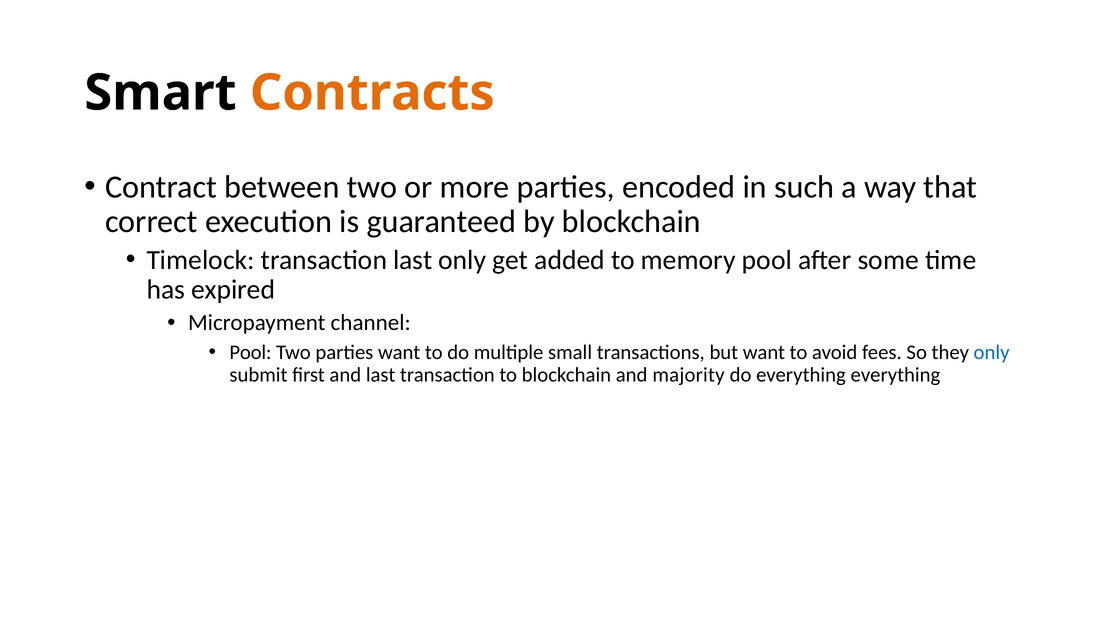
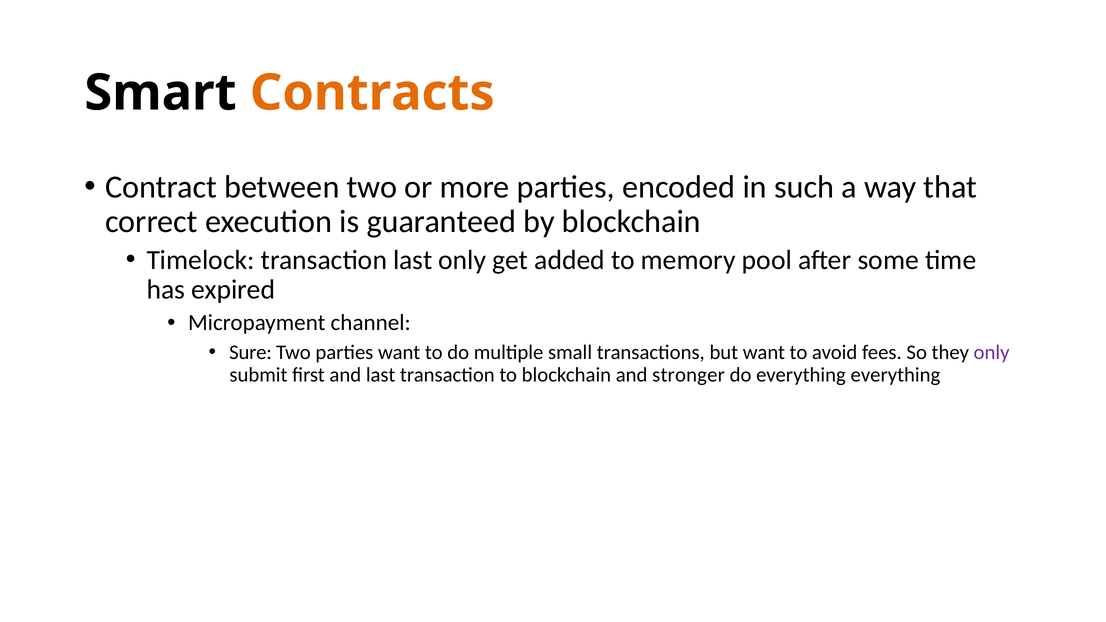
Pool at (251, 352): Pool -> Sure
only at (992, 352) colour: blue -> purple
majority: majority -> stronger
